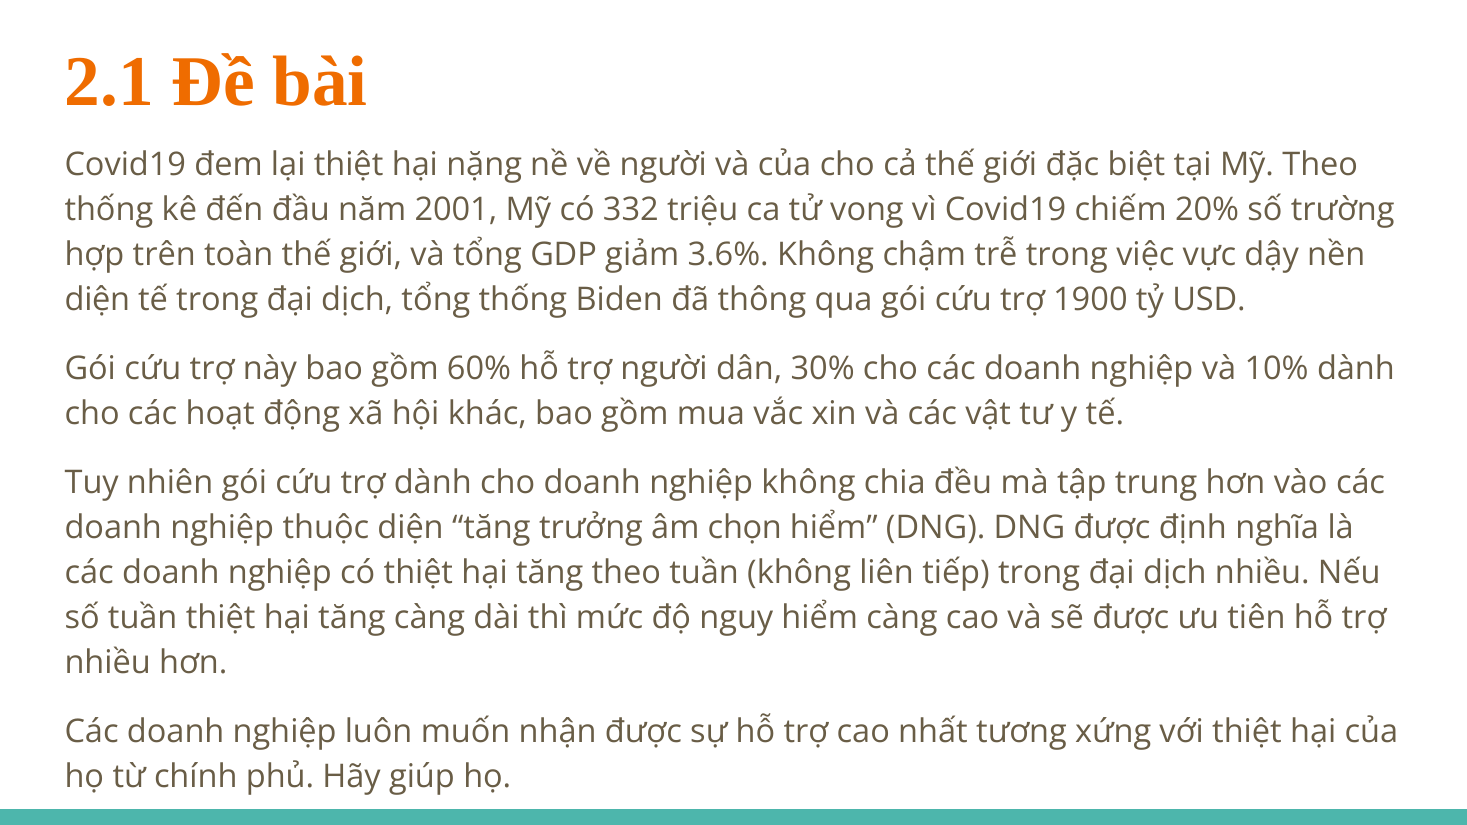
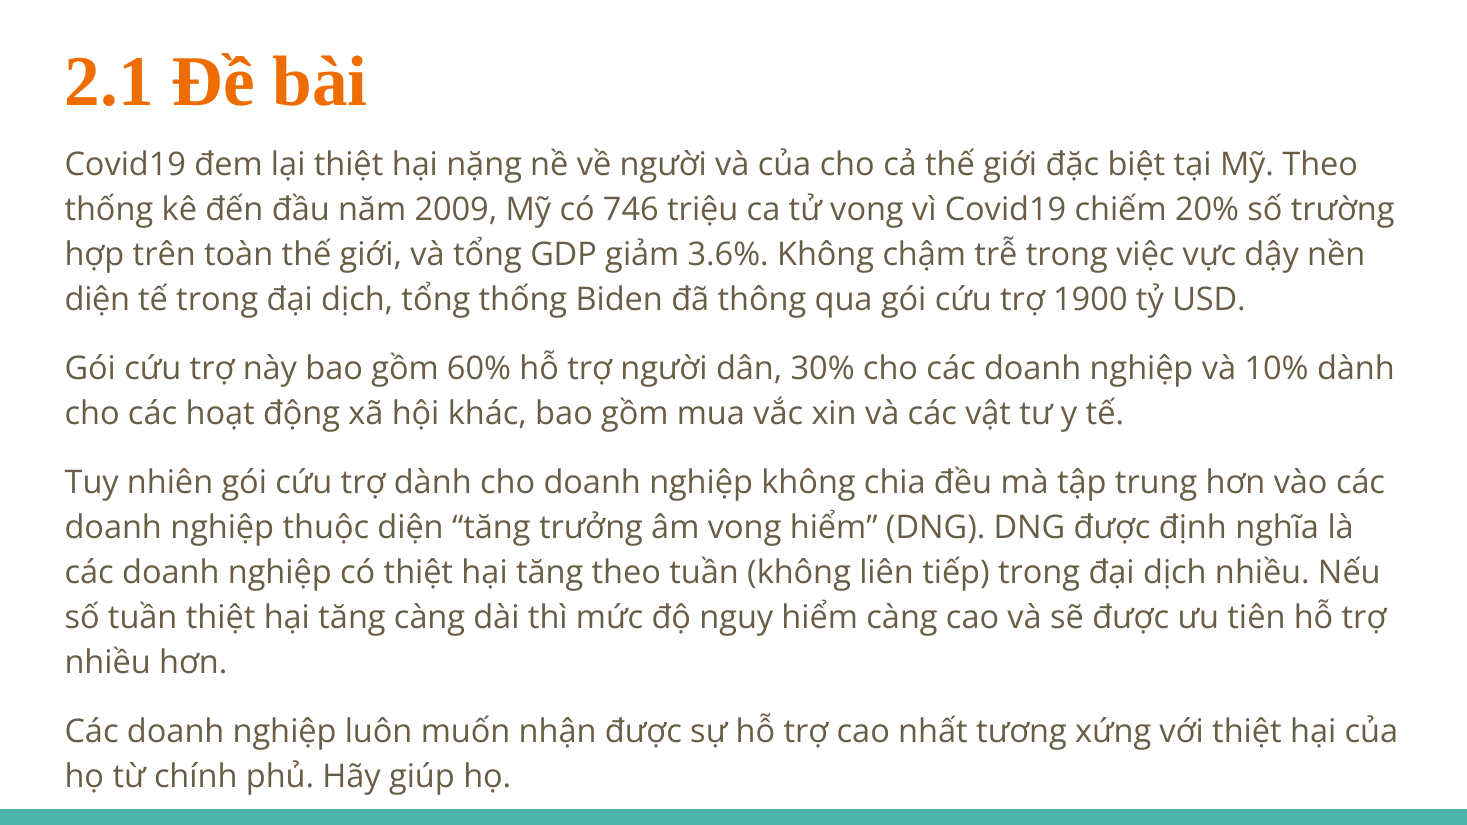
2001: 2001 -> 2009
332: 332 -> 746
âm chọn: chọn -> vong
